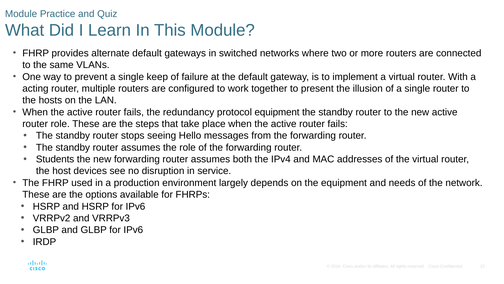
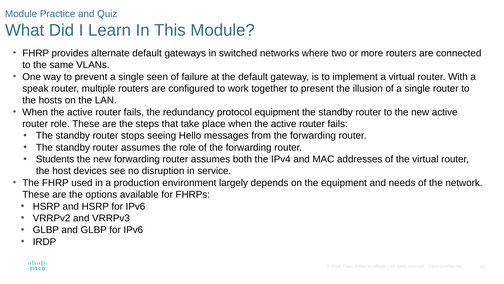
keep: keep -> seen
acting: acting -> speak
